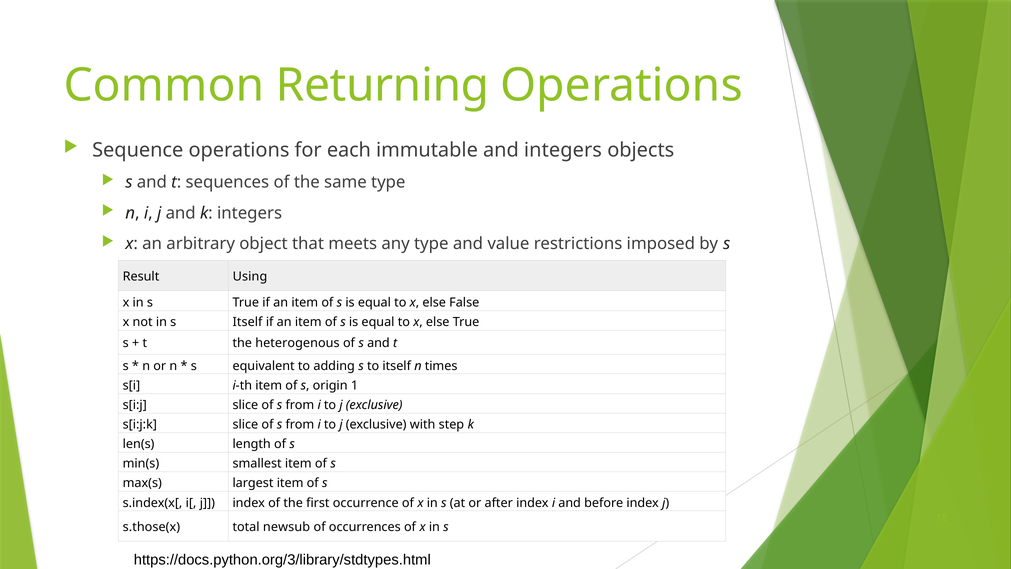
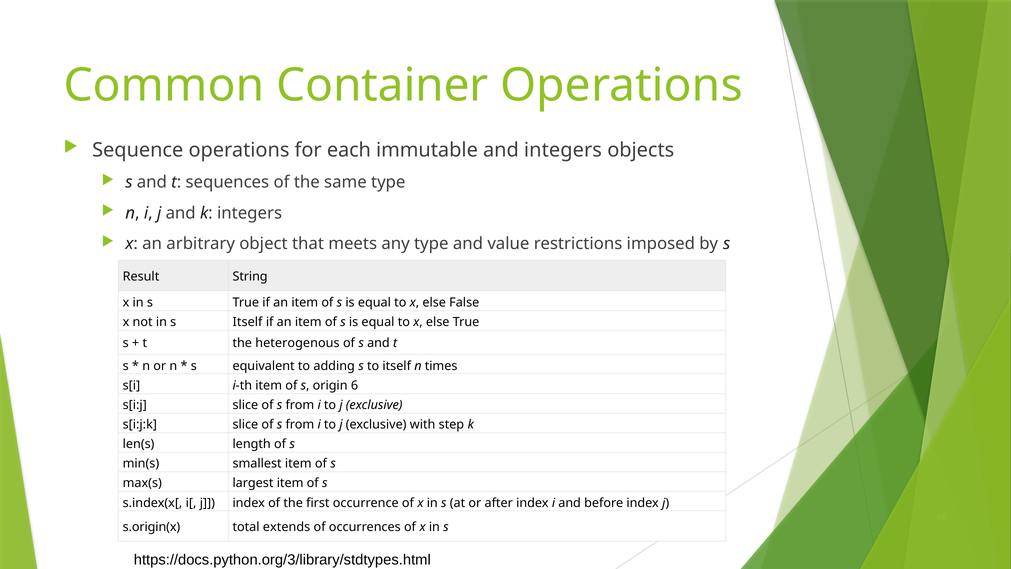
Returning: Returning -> Container
Using: Using -> String
1: 1 -> 6
s.those(x: s.those(x -> s.origin(x
newsub: newsub -> extends
